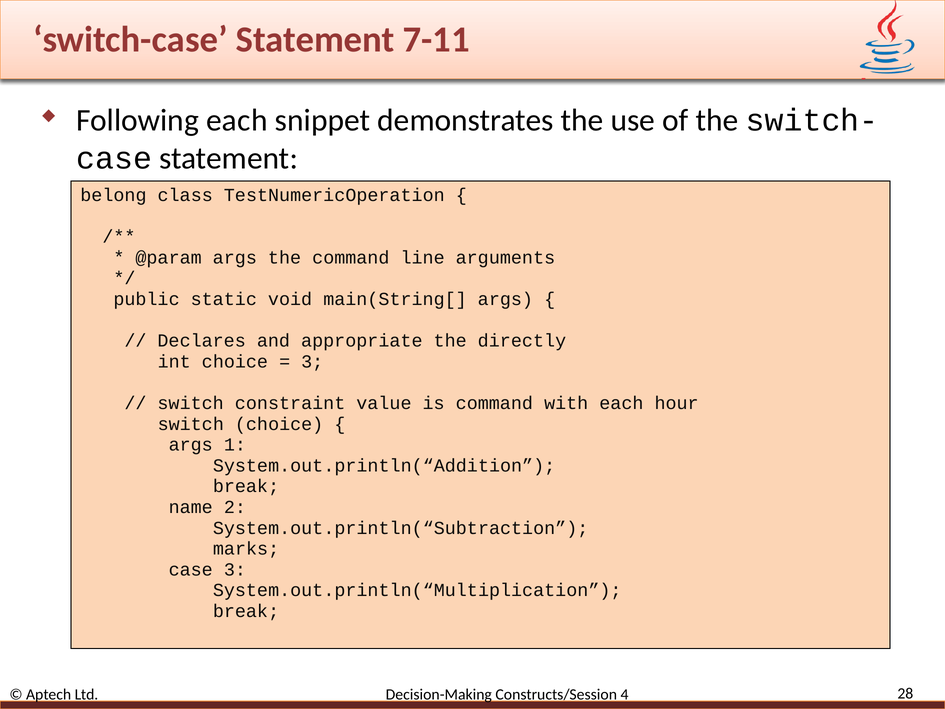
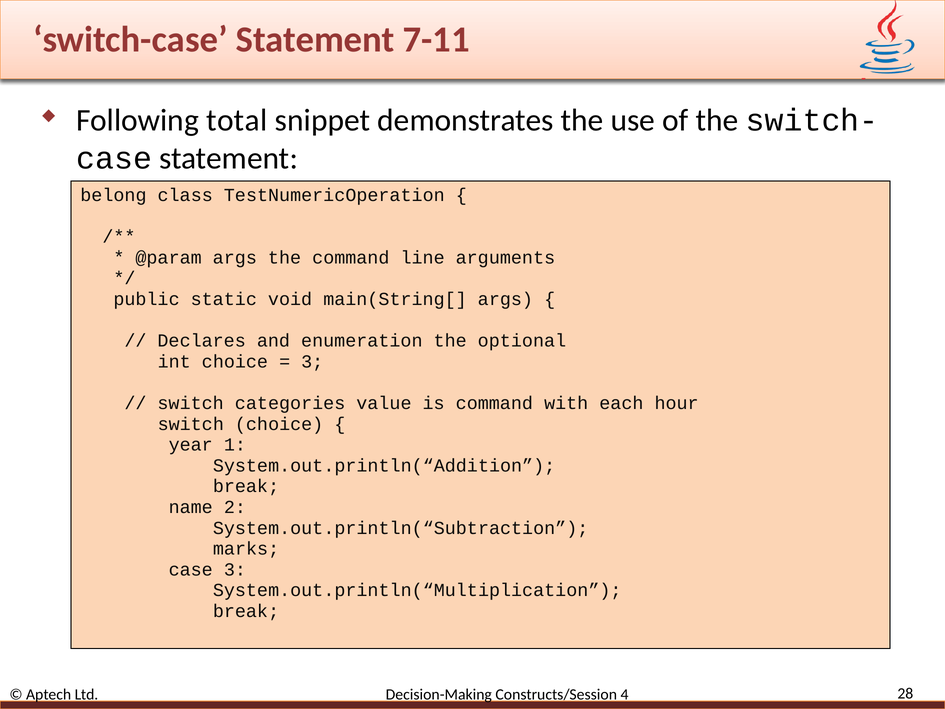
Following each: each -> total
appropriate: appropriate -> enumeration
directly: directly -> optional
constraint: constraint -> categories
args at (191, 445): args -> year
